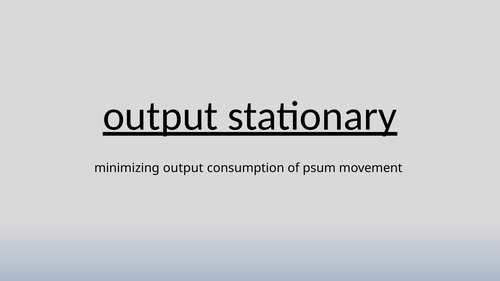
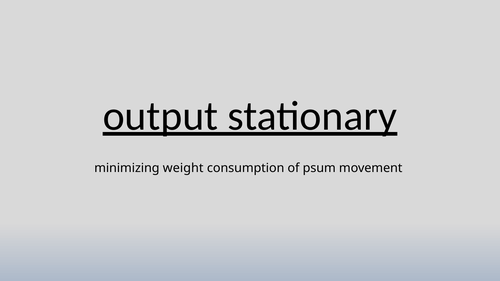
minimizing output: output -> weight
